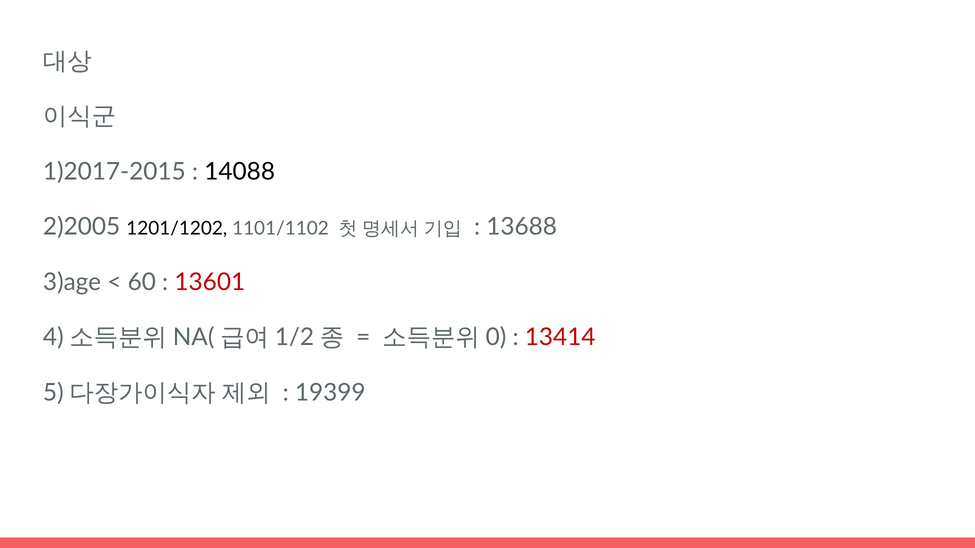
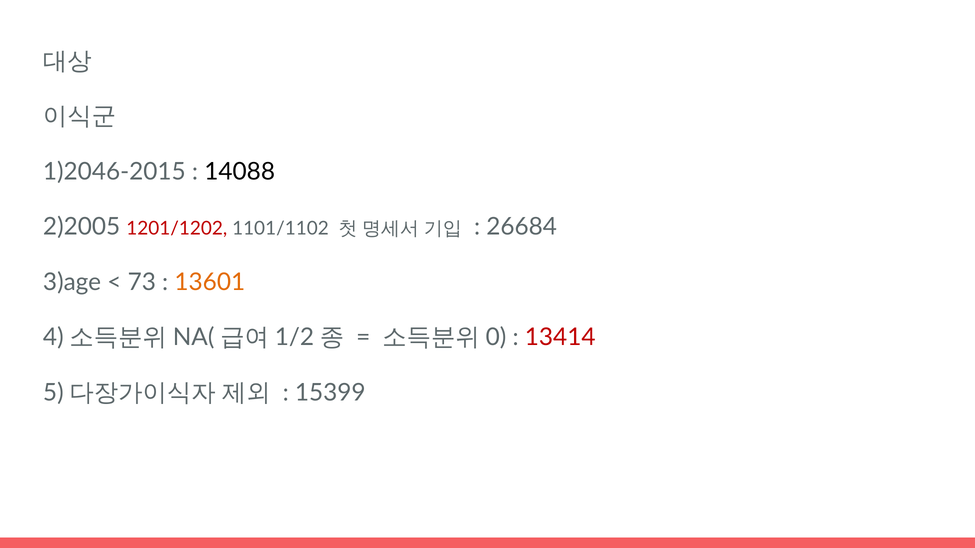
1)2017-2015: 1)2017-2015 -> 1)2046-2015
1201/1202 colour: black -> red
13688: 13688 -> 26684
60: 60 -> 73
13601 colour: red -> orange
19399: 19399 -> 15399
